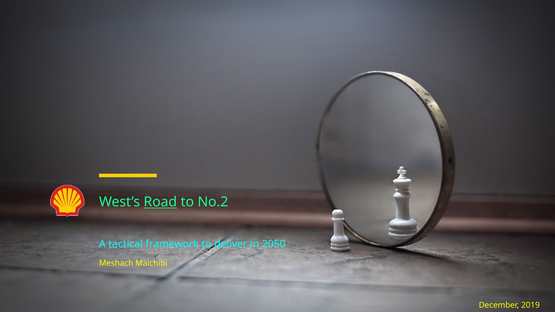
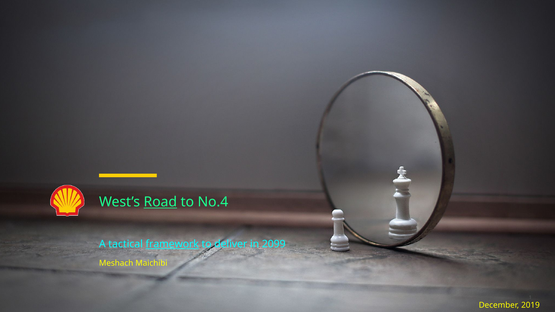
No.2: No.2 -> No.4
framework underline: none -> present
2050: 2050 -> 2099
